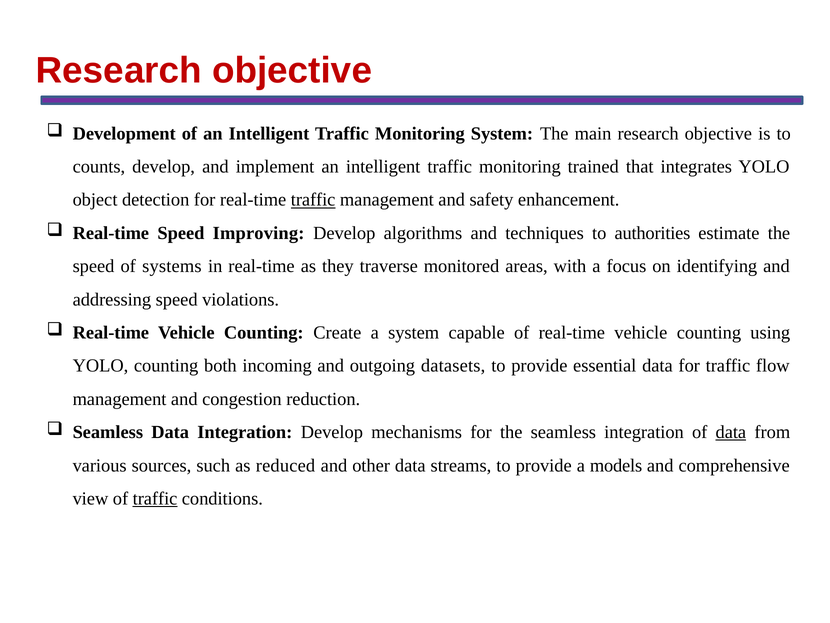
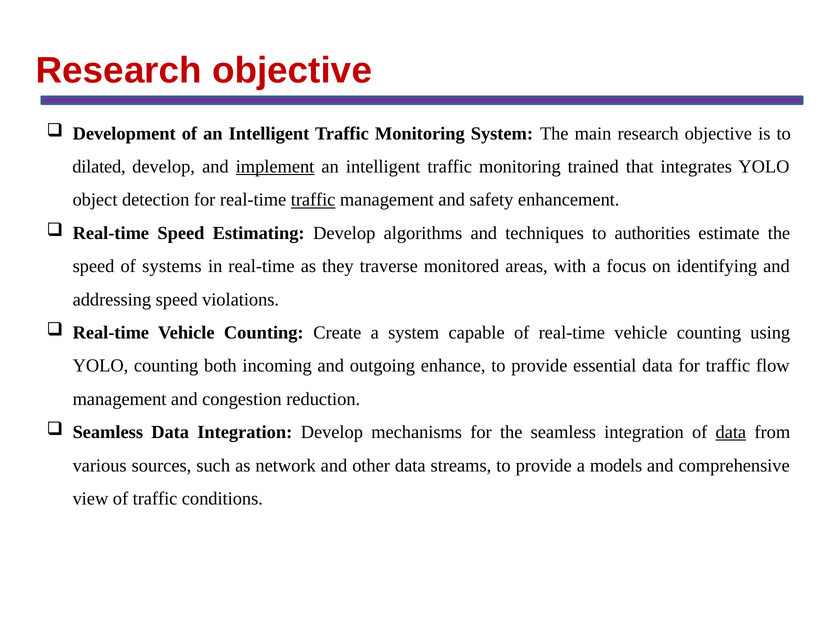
counts: counts -> dilated
implement underline: none -> present
Improving: Improving -> Estimating
datasets: datasets -> enhance
reduced: reduced -> network
traffic at (155, 498) underline: present -> none
